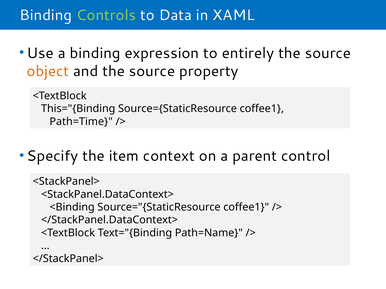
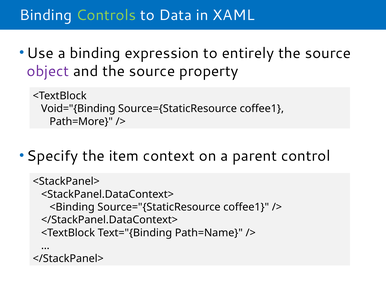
object colour: orange -> purple
This="{Binding: This="{Binding -> Void="{Binding
Path=Time: Path=Time -> Path=More
